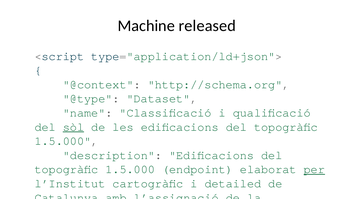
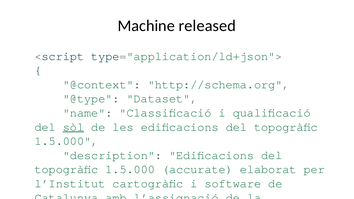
endpoint: endpoint -> accurate
per underline: present -> none
detailed: detailed -> software
